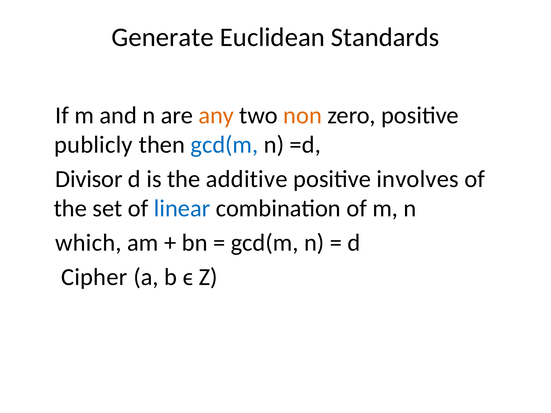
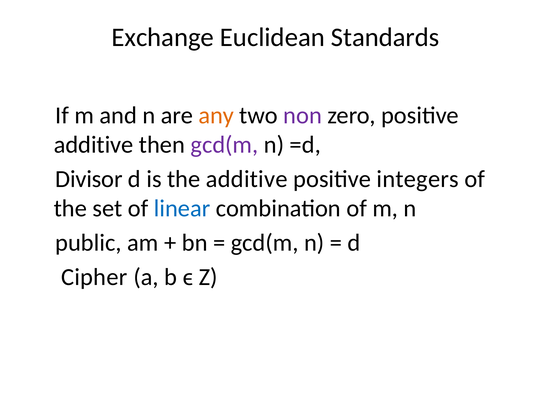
Generate: Generate -> Exchange
non colour: orange -> purple
publicly at (93, 145): publicly -> additive
gcd(m at (224, 145) colour: blue -> purple
involves: involves -> integers
which: which -> public
